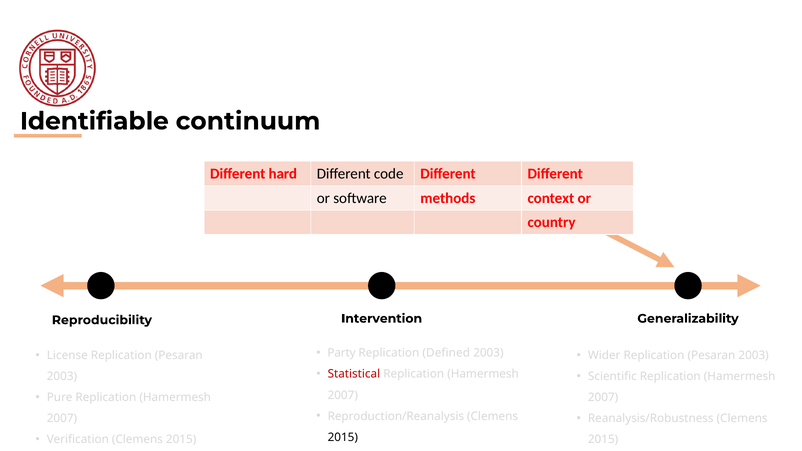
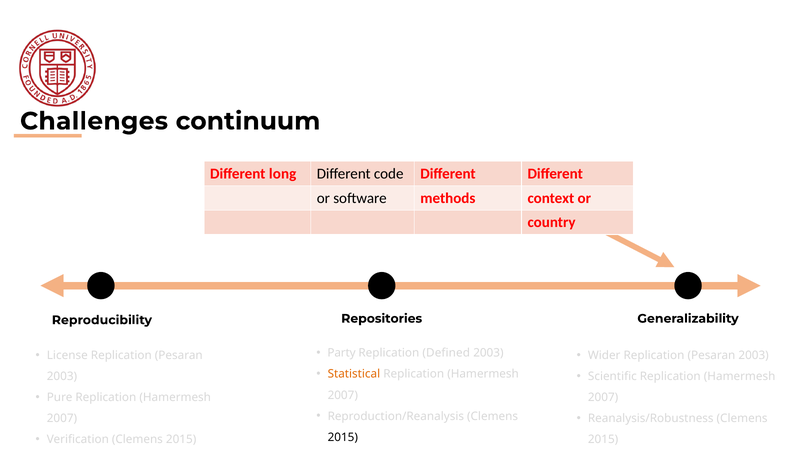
Identifiable: Identifiable -> Challenges
hard: hard -> long
Intervention: Intervention -> Repositories
Statistical colour: red -> orange
